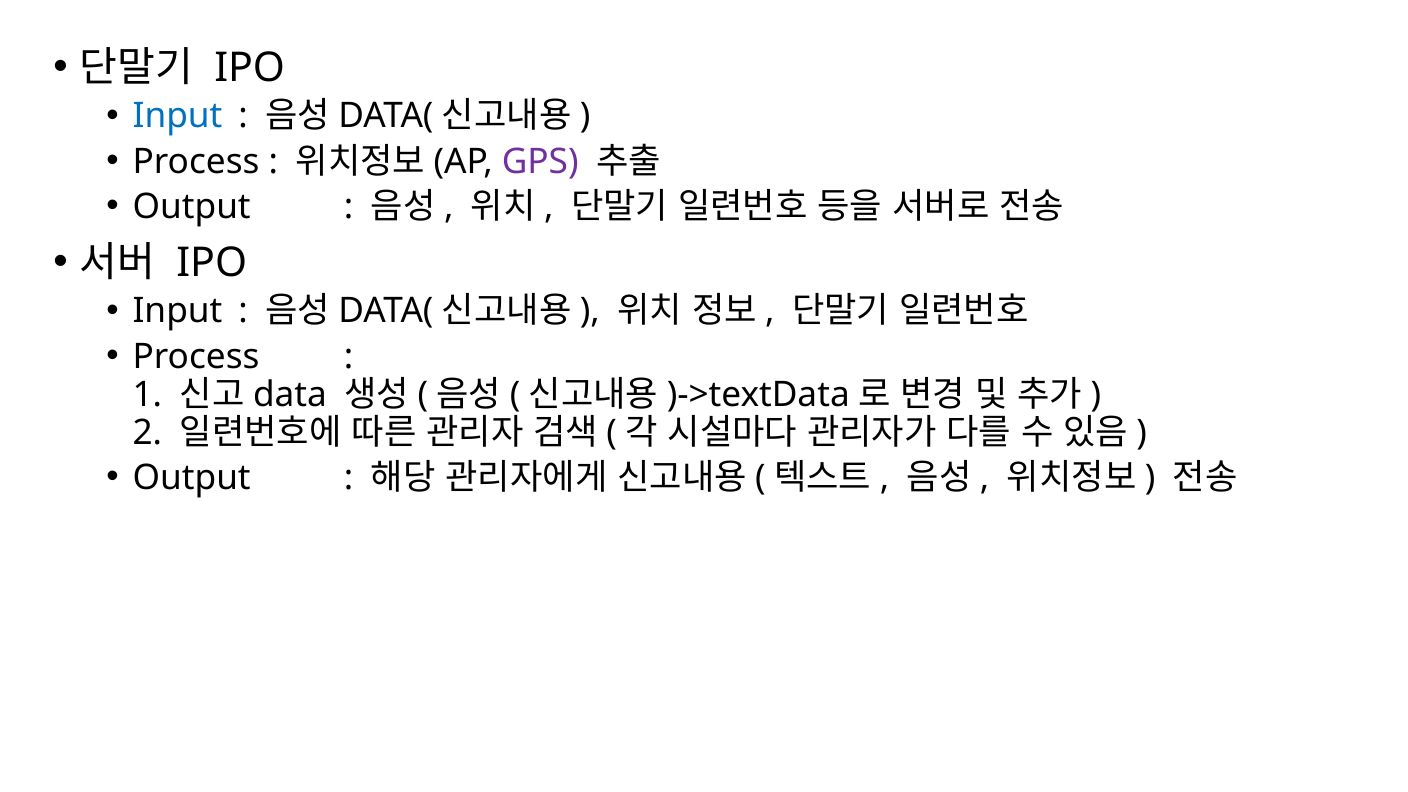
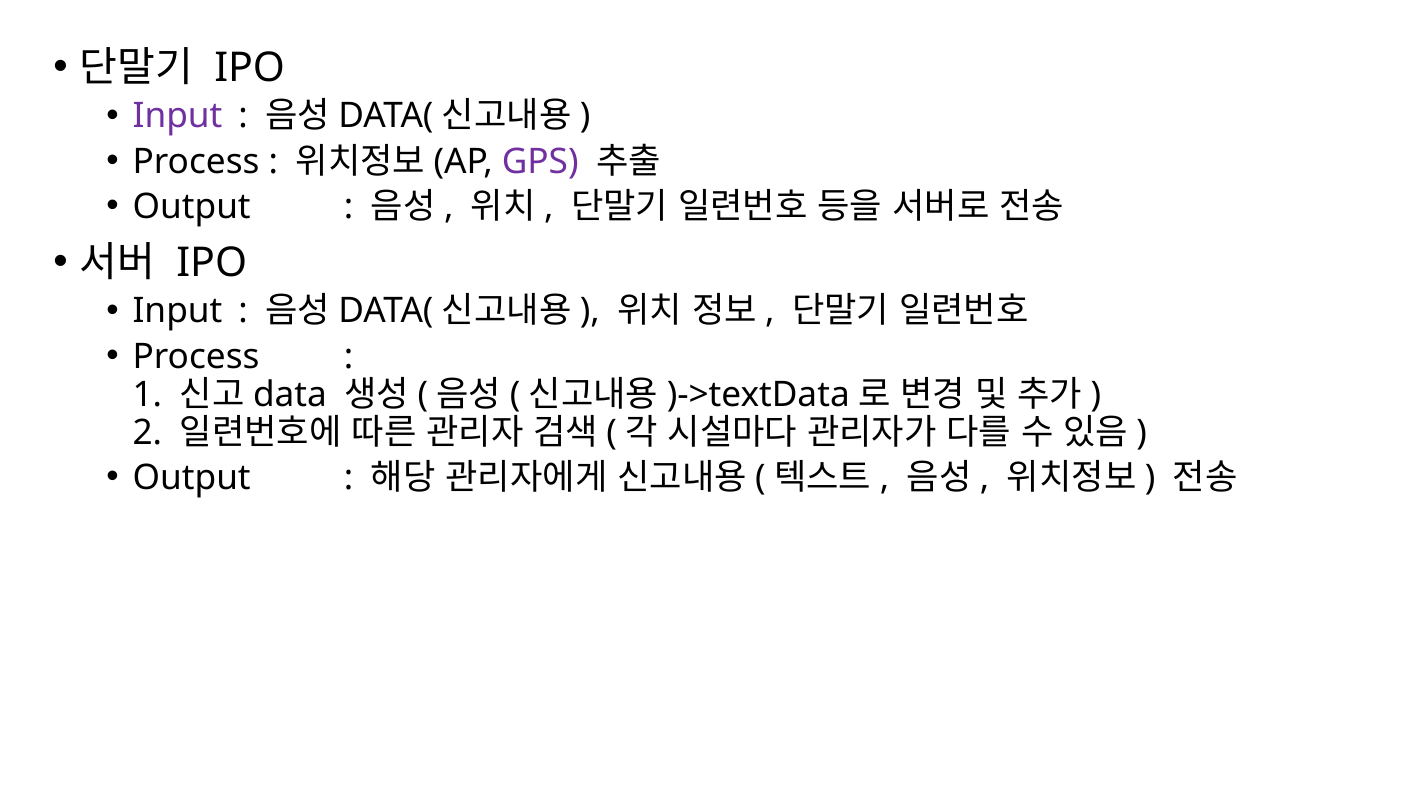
Input at (178, 116) colour: blue -> purple
